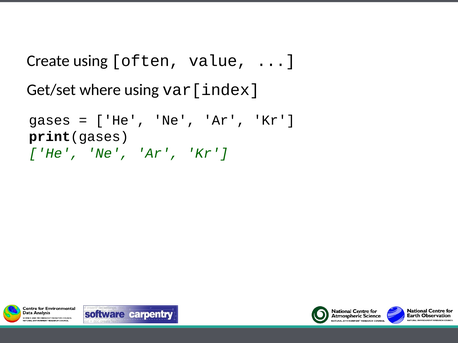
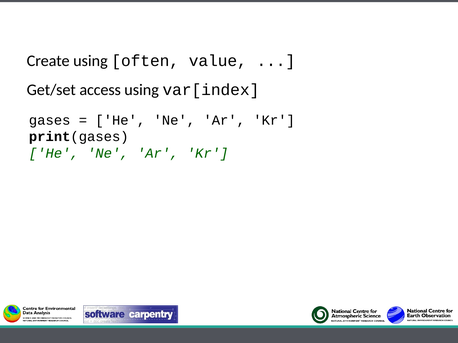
where: where -> access
